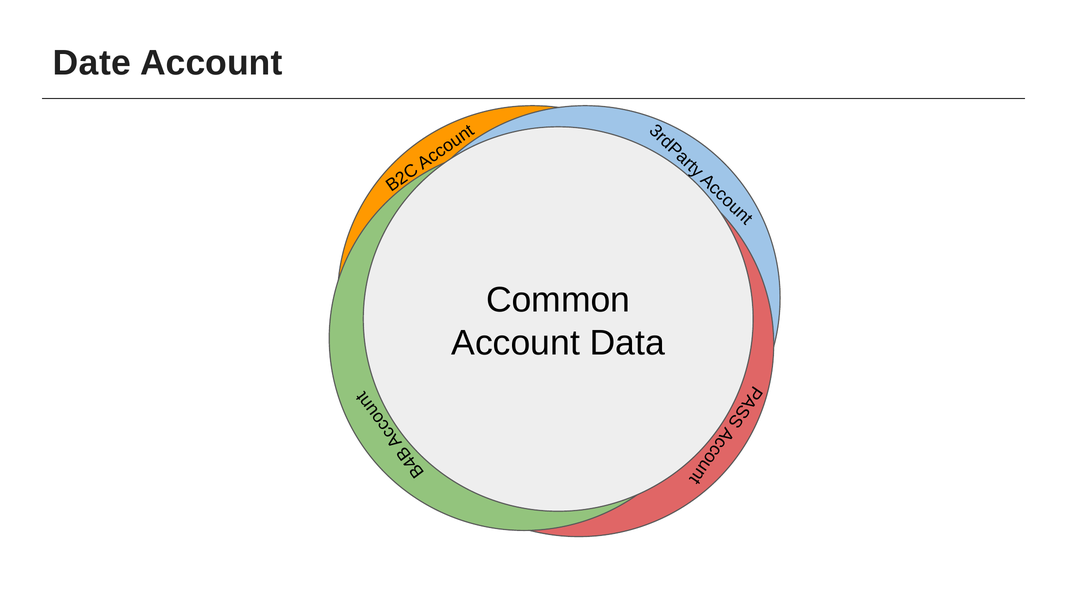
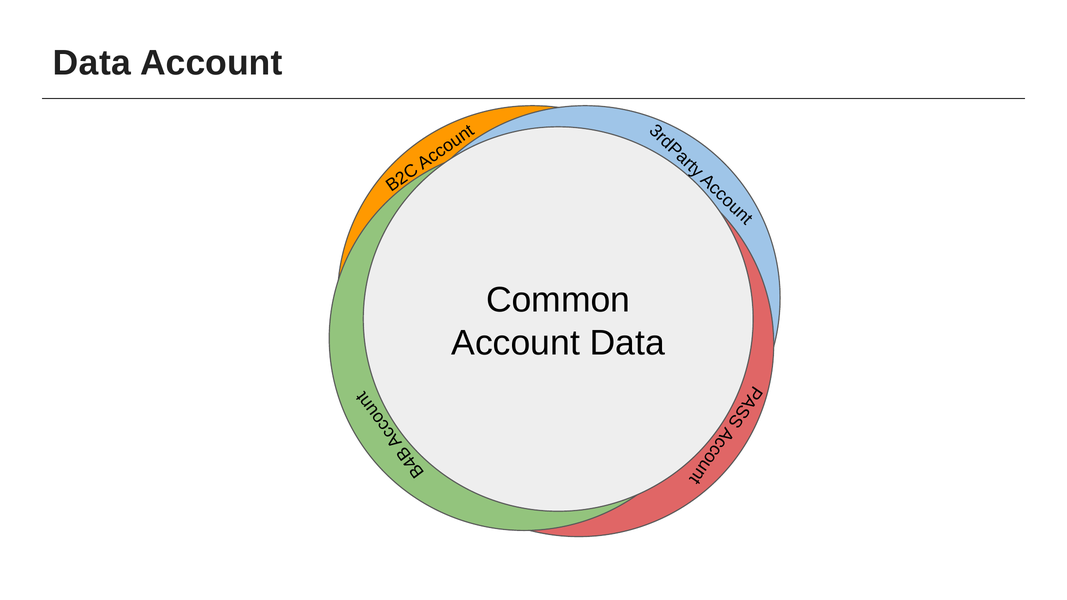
Date at (92, 63): Date -> Data
